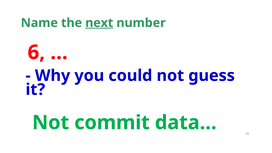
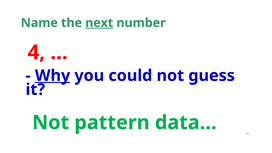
6: 6 -> 4
Why underline: none -> present
commit: commit -> pattern
